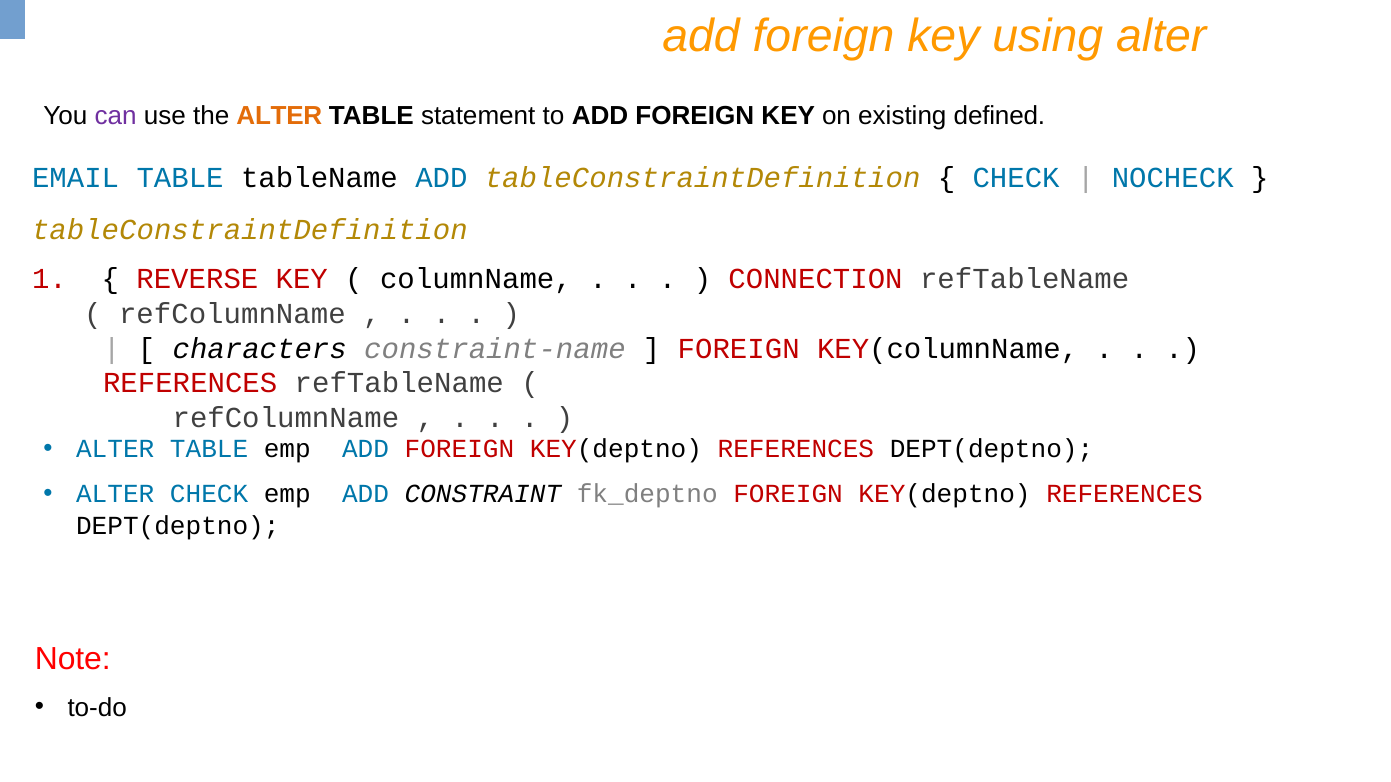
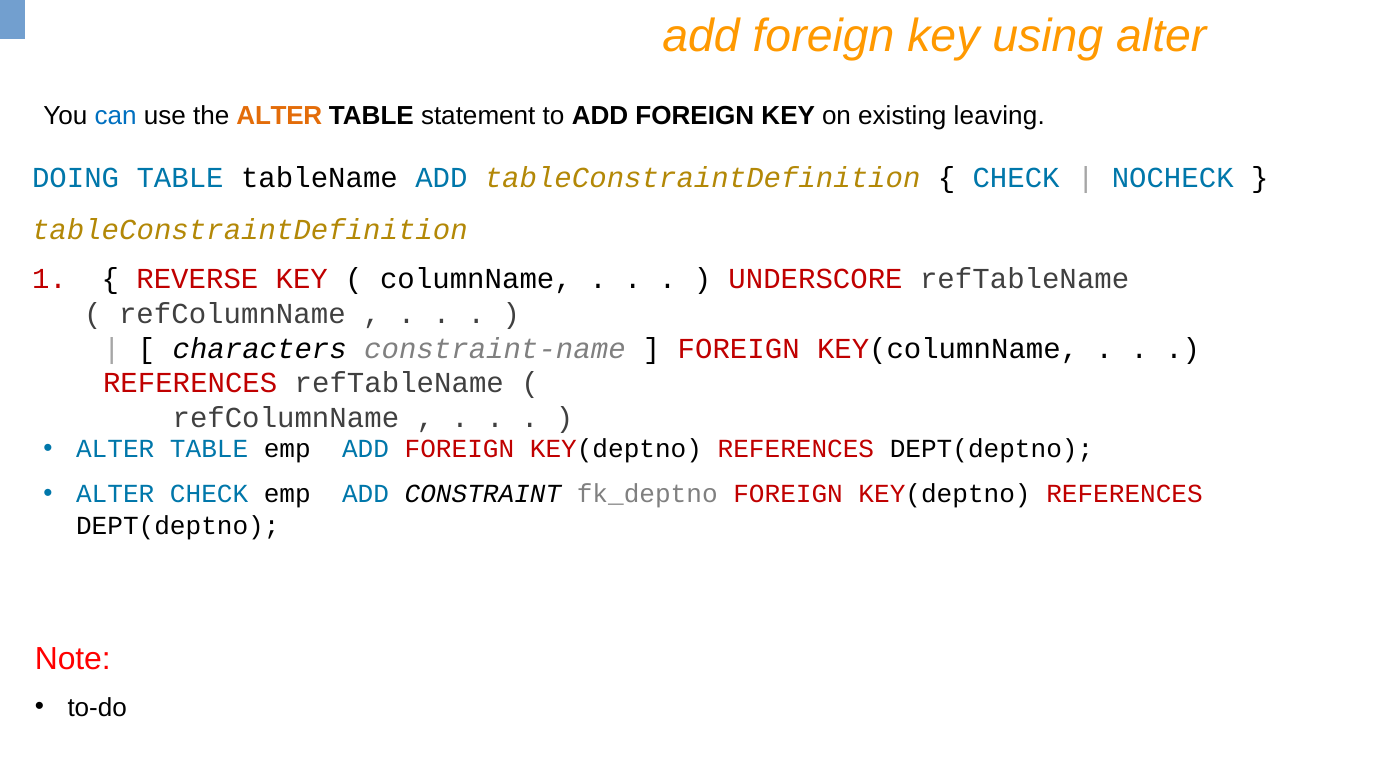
can colour: purple -> blue
defined: defined -> leaving
EMAIL: EMAIL -> DOING
CONNECTION: CONNECTION -> UNDERSCORE
